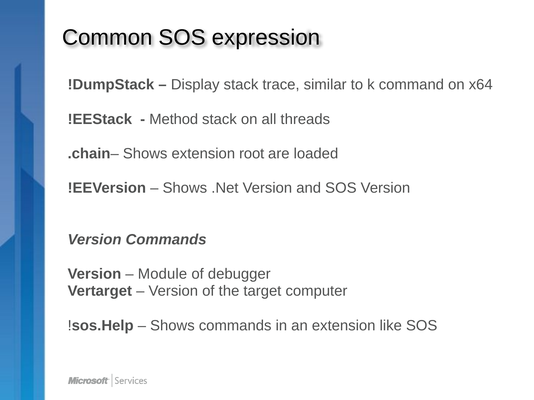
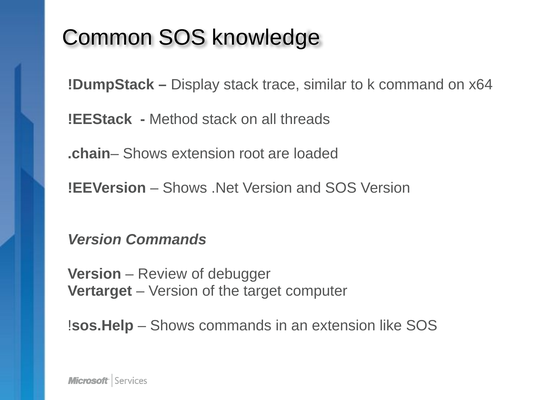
expression: expression -> knowledge
Module: Module -> Review
